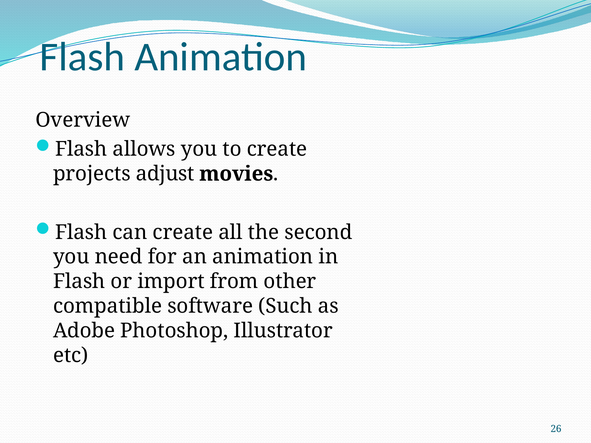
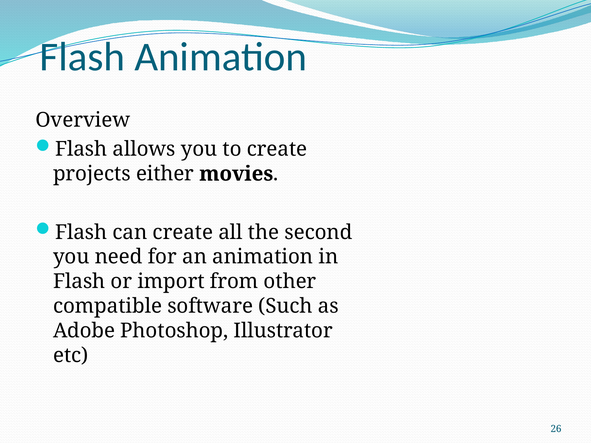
adjust: adjust -> either
